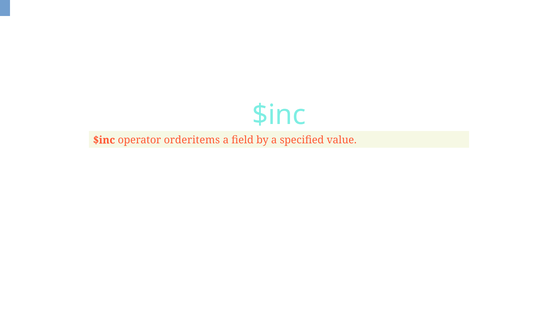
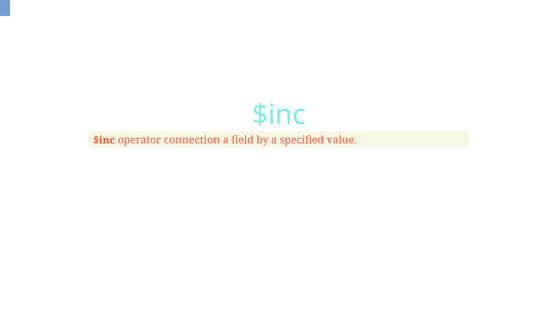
orderitems: orderitems -> connection
